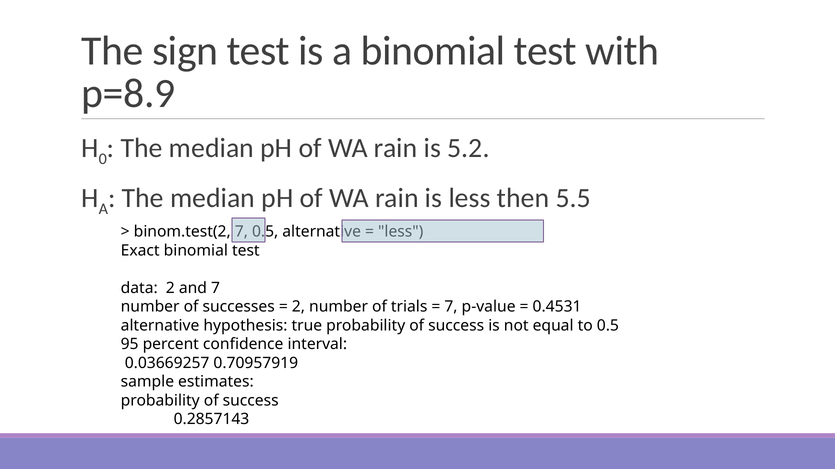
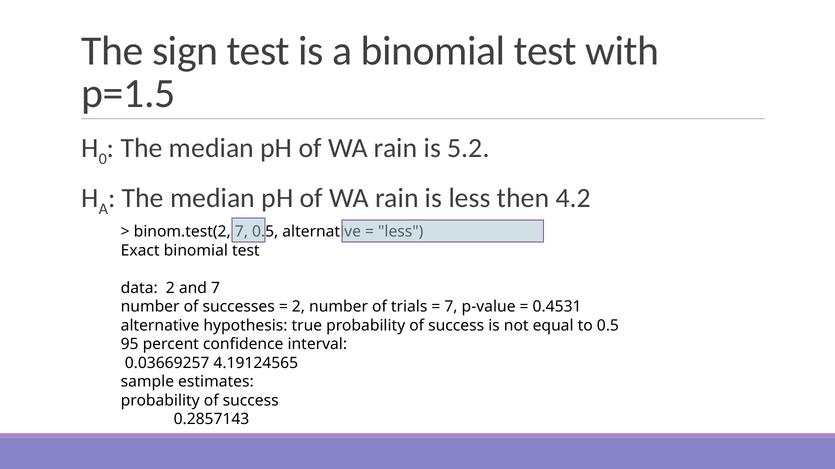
p=8.9: p=8.9 -> p=1.5
5.5: 5.5 -> 4.2
0.70957919: 0.70957919 -> 4.19124565
